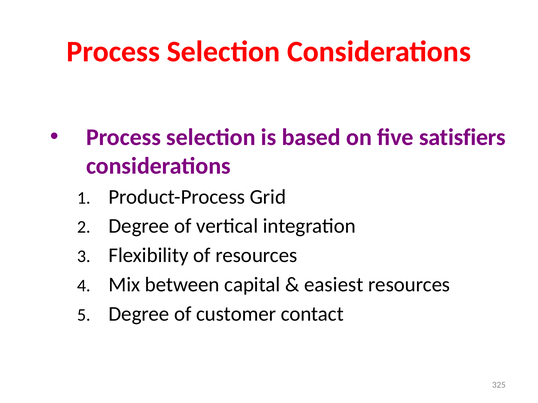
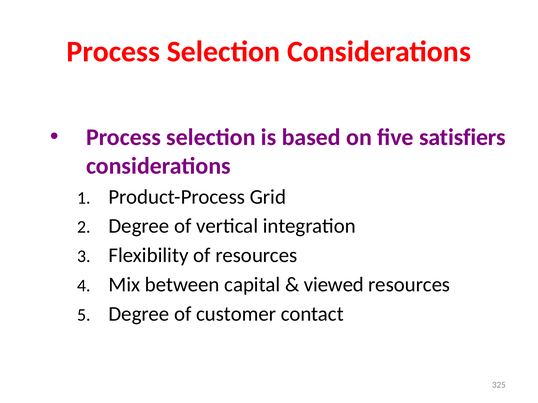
easiest: easiest -> viewed
